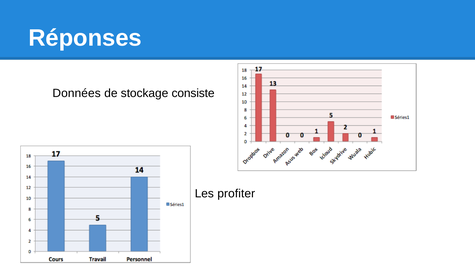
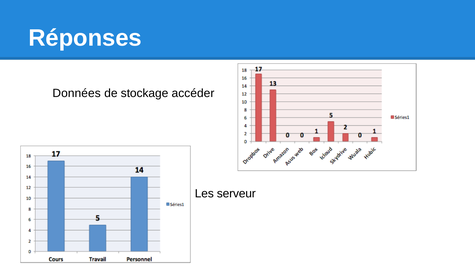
consiste: consiste -> accéder
profiter: profiter -> serveur
